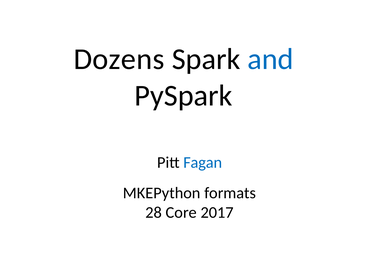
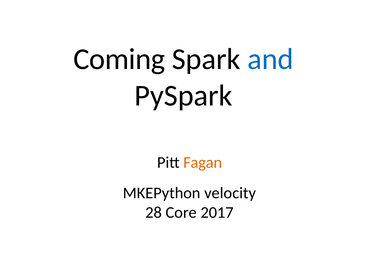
Dozens: Dozens -> Coming
Fagan colour: blue -> orange
formats: formats -> velocity
